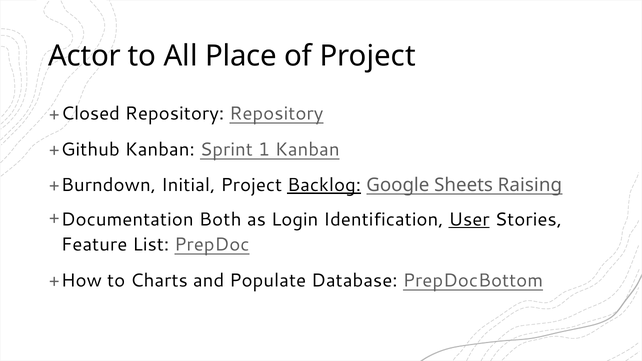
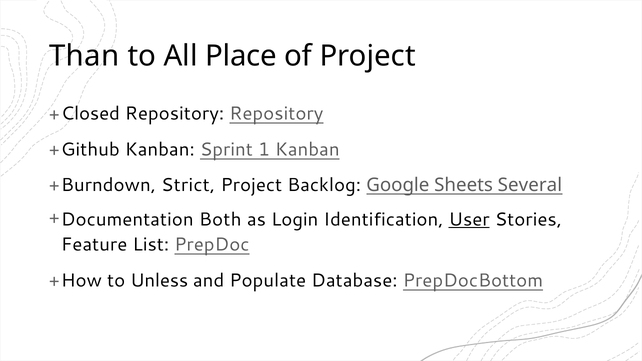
Actor: Actor -> Than
Initial: Initial -> Strict
Backlog underline: present -> none
Raising: Raising -> Several
Charts: Charts -> Unless
